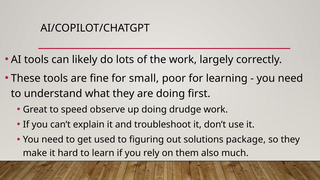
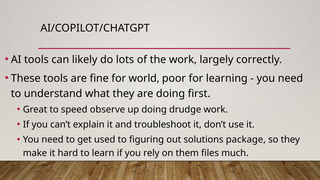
small: small -> world
also: also -> files
